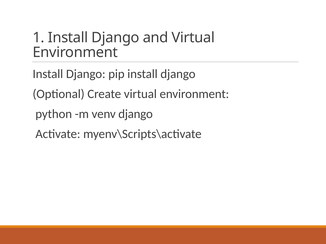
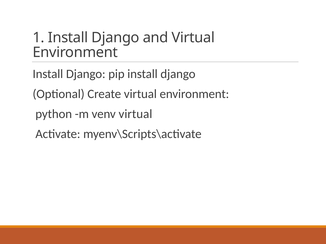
venv django: django -> virtual
